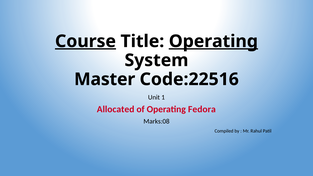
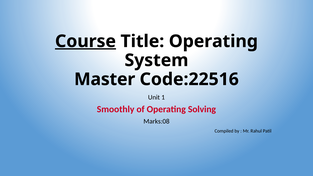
Operating at (213, 41) underline: present -> none
Allocated: Allocated -> Smoothly
Fedora: Fedora -> Solving
